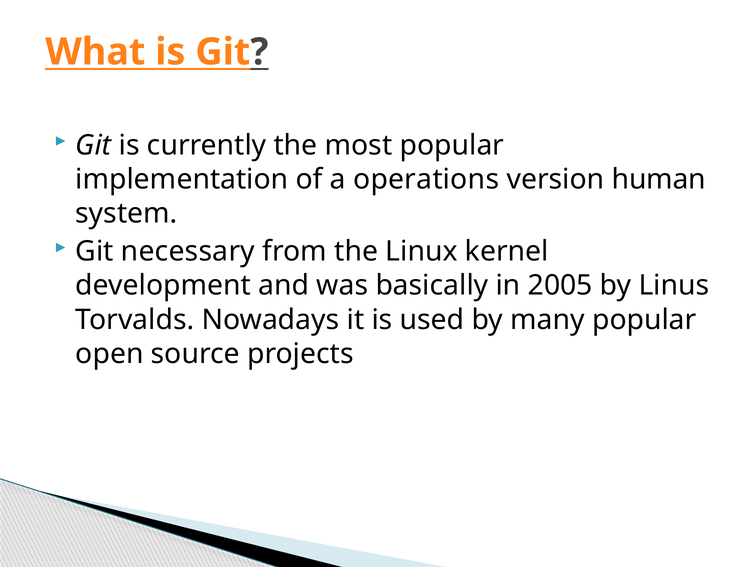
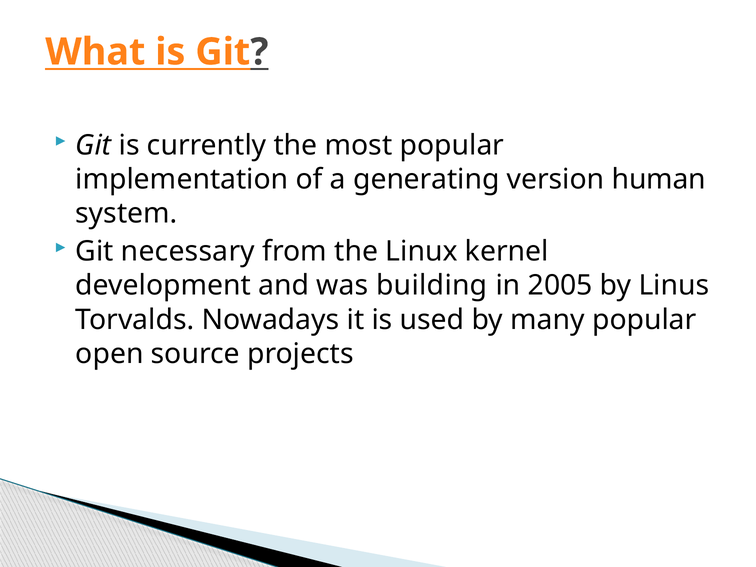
operations: operations -> generating
basically: basically -> building
